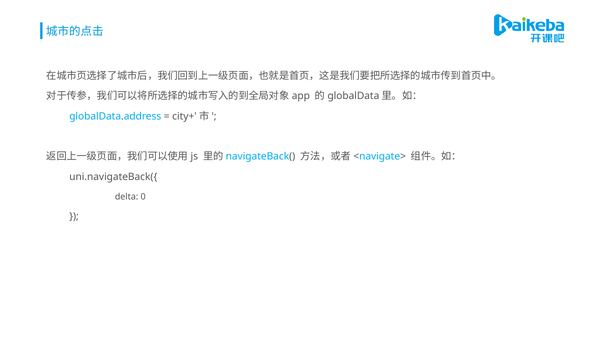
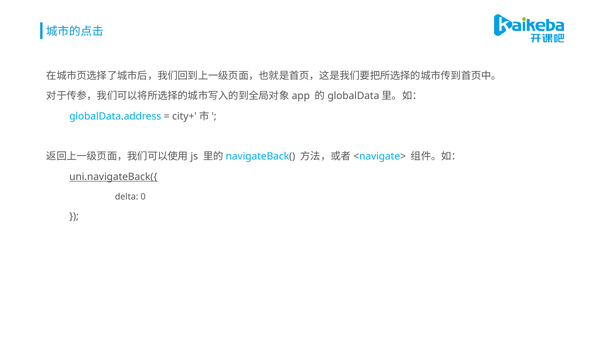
uni.navigateBack({ underline: none -> present
